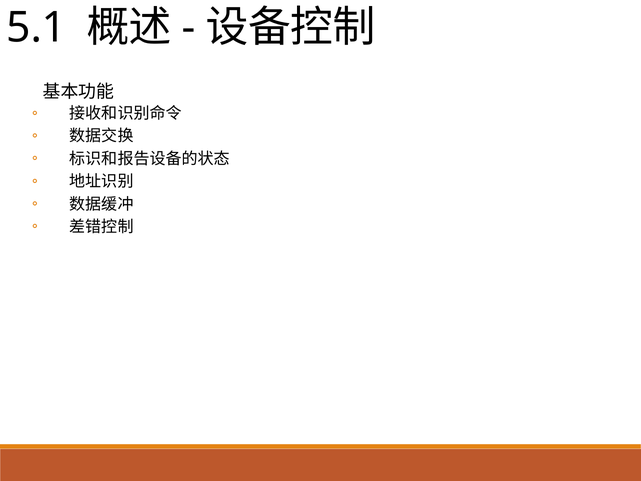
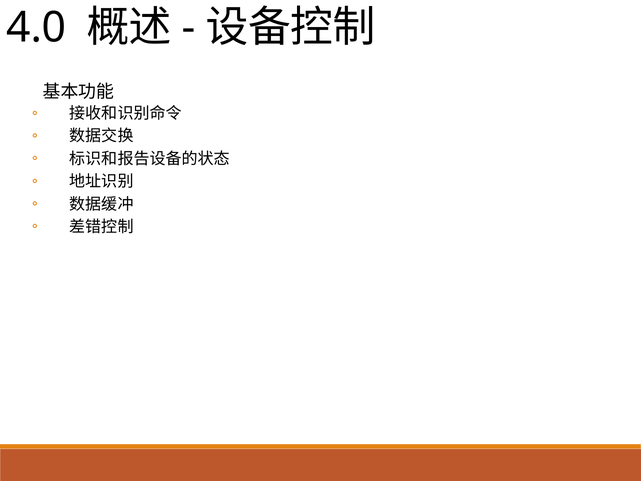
5.1: 5.1 -> 4.0
